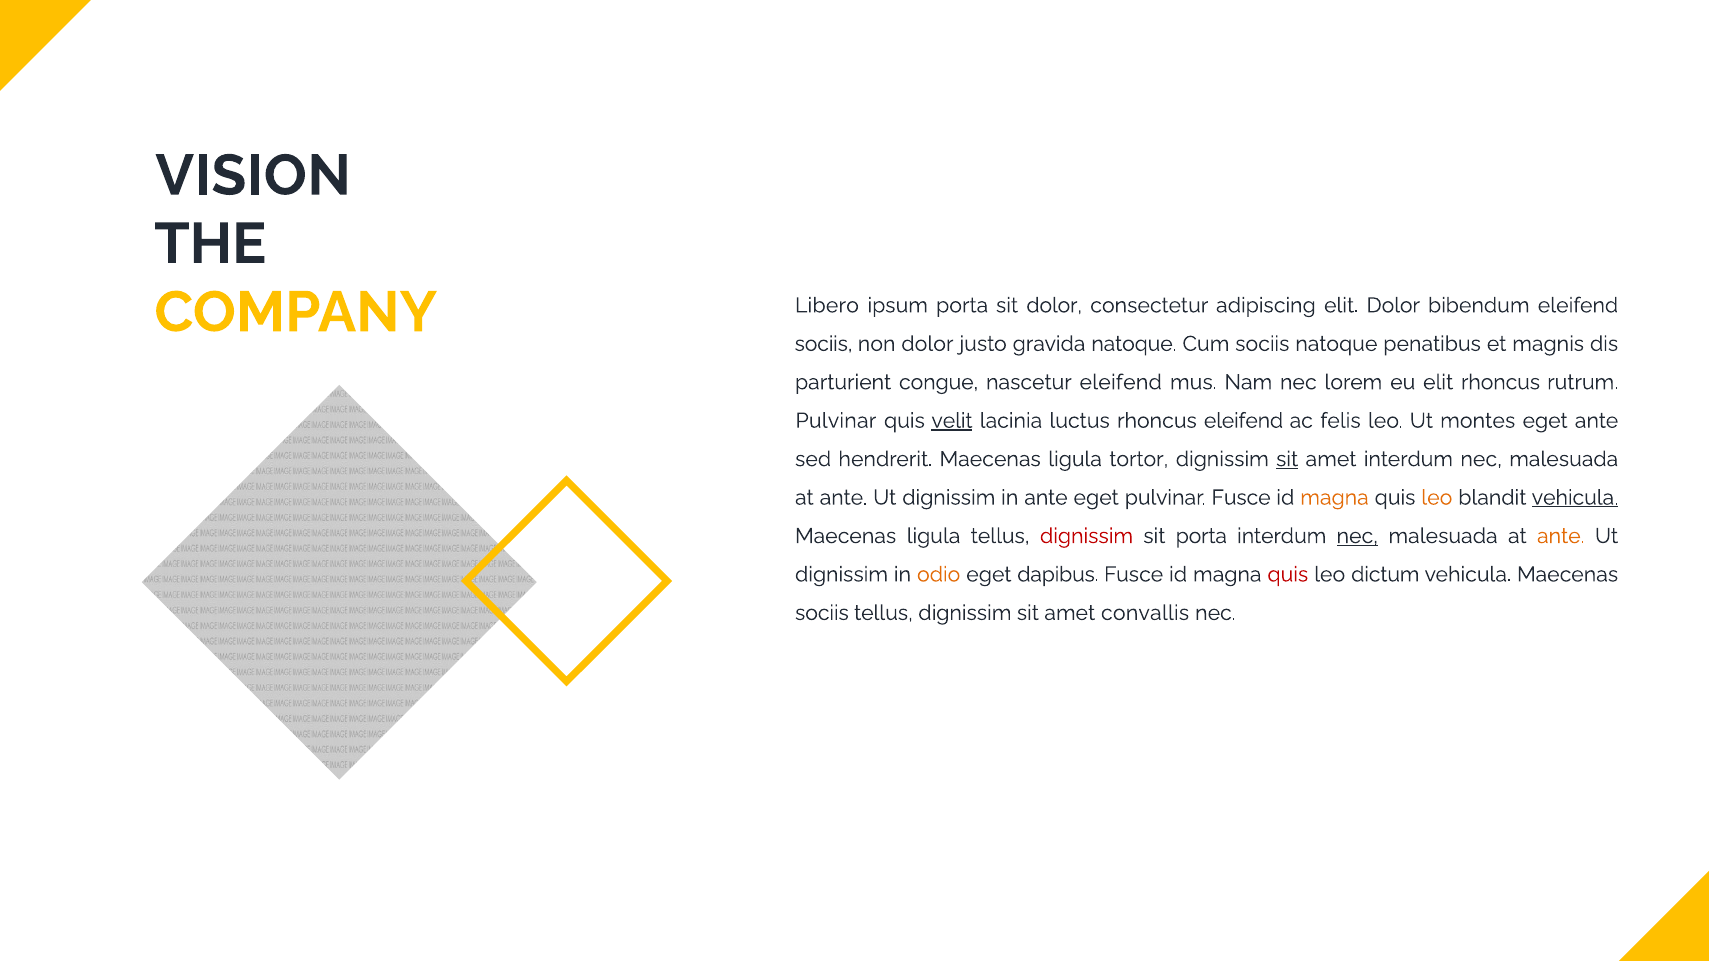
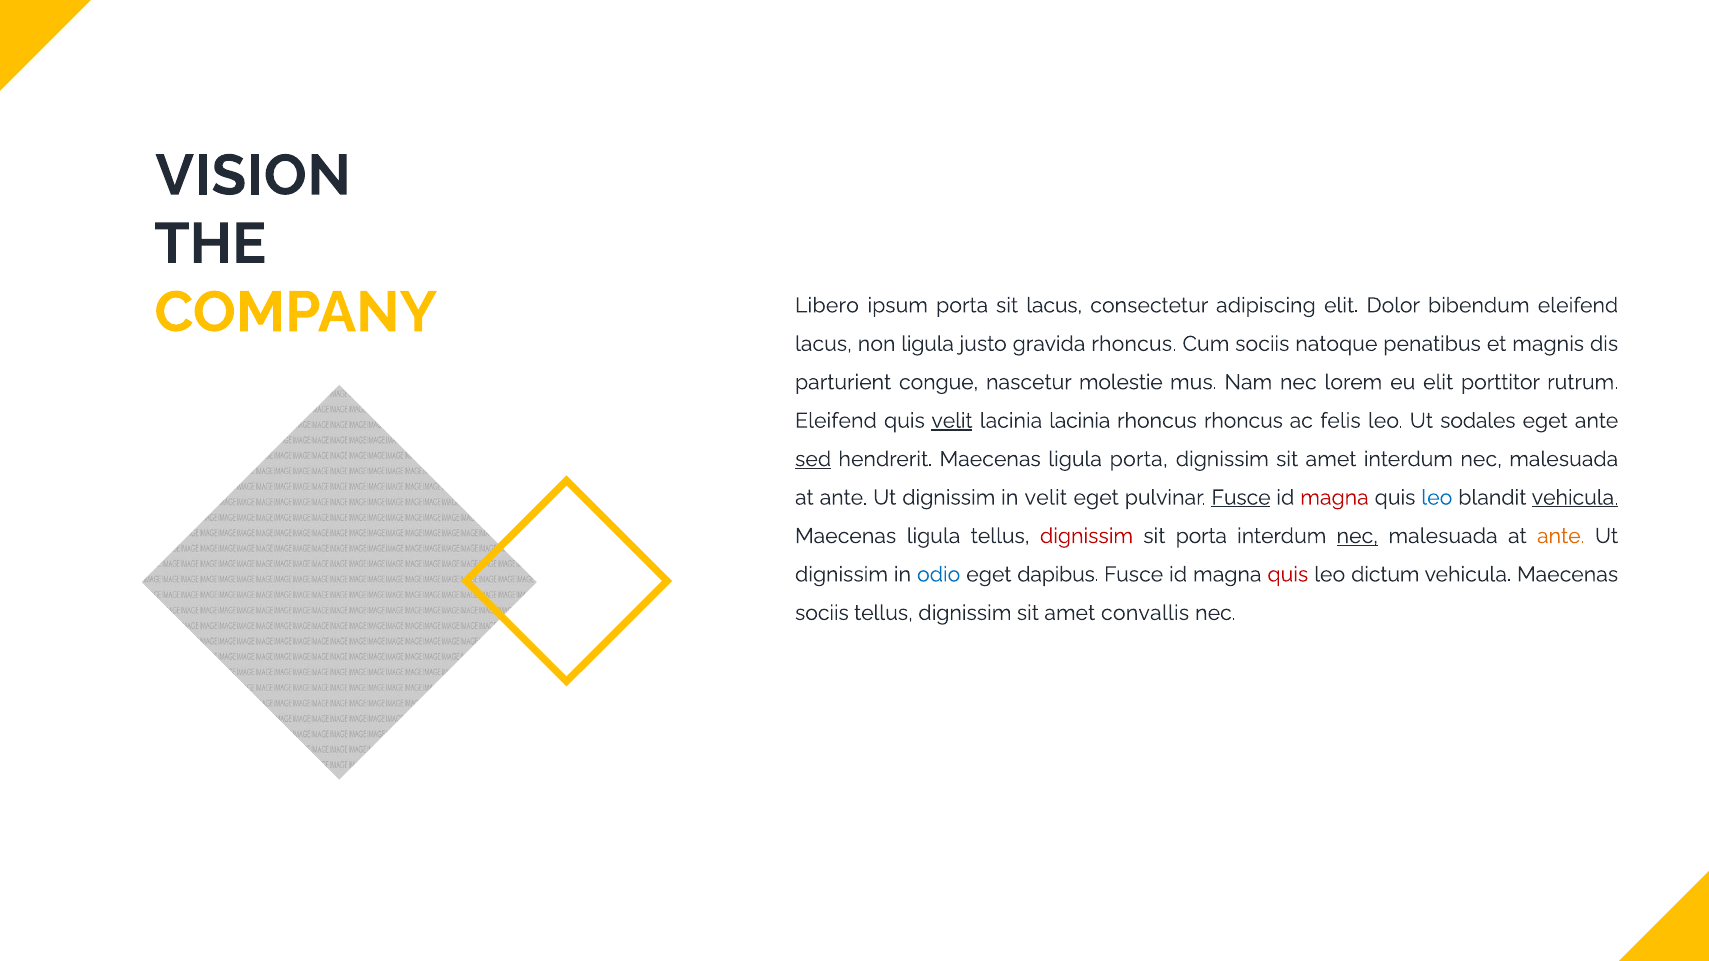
sit dolor: dolor -> lacus
sociis at (824, 344): sociis -> lacus
non dolor: dolor -> ligula
gravida natoque: natoque -> rhoncus
nascetur eleifend: eleifend -> molestie
elit rhoncus: rhoncus -> porttitor
Pulvinar at (836, 421): Pulvinar -> Eleifend
lacinia luctus: luctus -> lacinia
rhoncus eleifend: eleifend -> rhoncus
montes: montes -> sodales
sed underline: none -> present
ligula tortor: tortor -> porta
sit at (1287, 459) underline: present -> none
in ante: ante -> velit
Fusce at (1241, 498) underline: none -> present
magna at (1335, 498) colour: orange -> red
leo at (1437, 498) colour: orange -> blue
odio colour: orange -> blue
